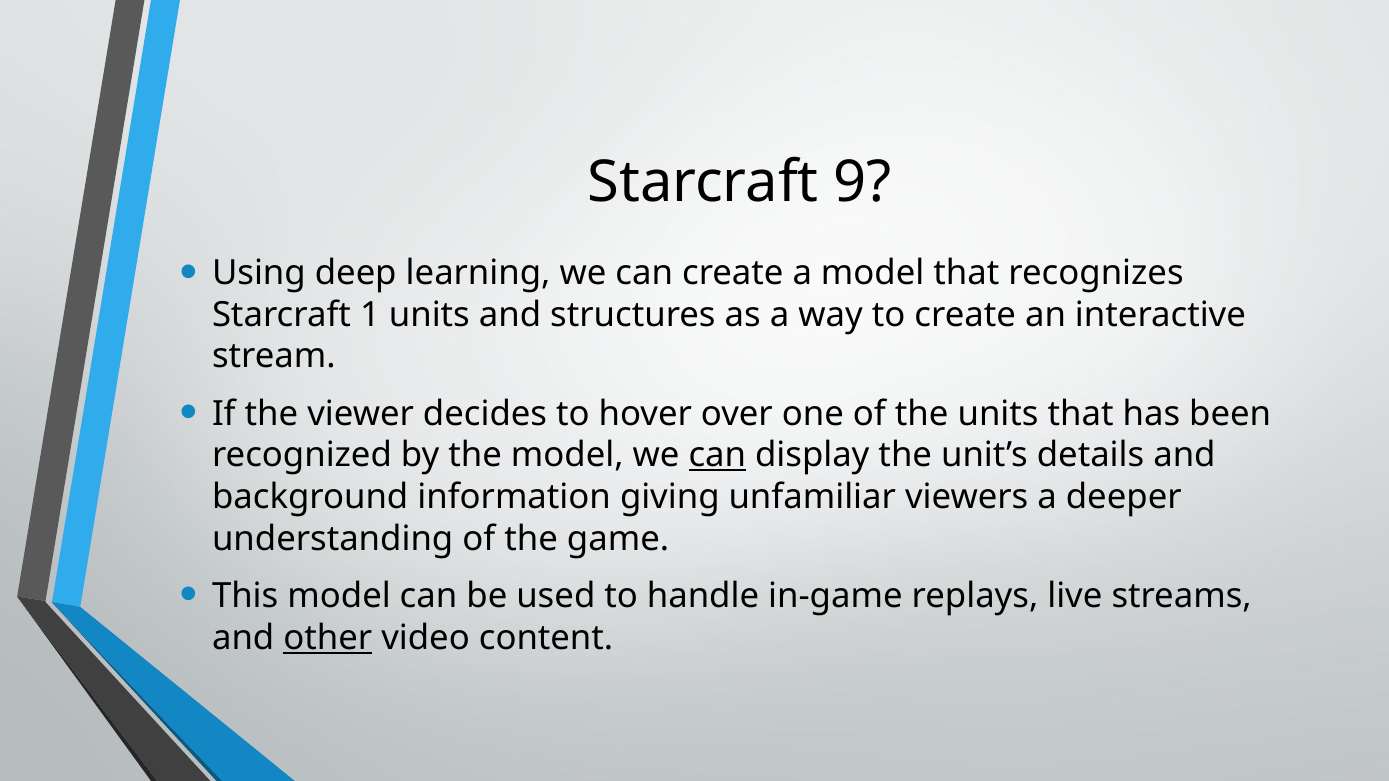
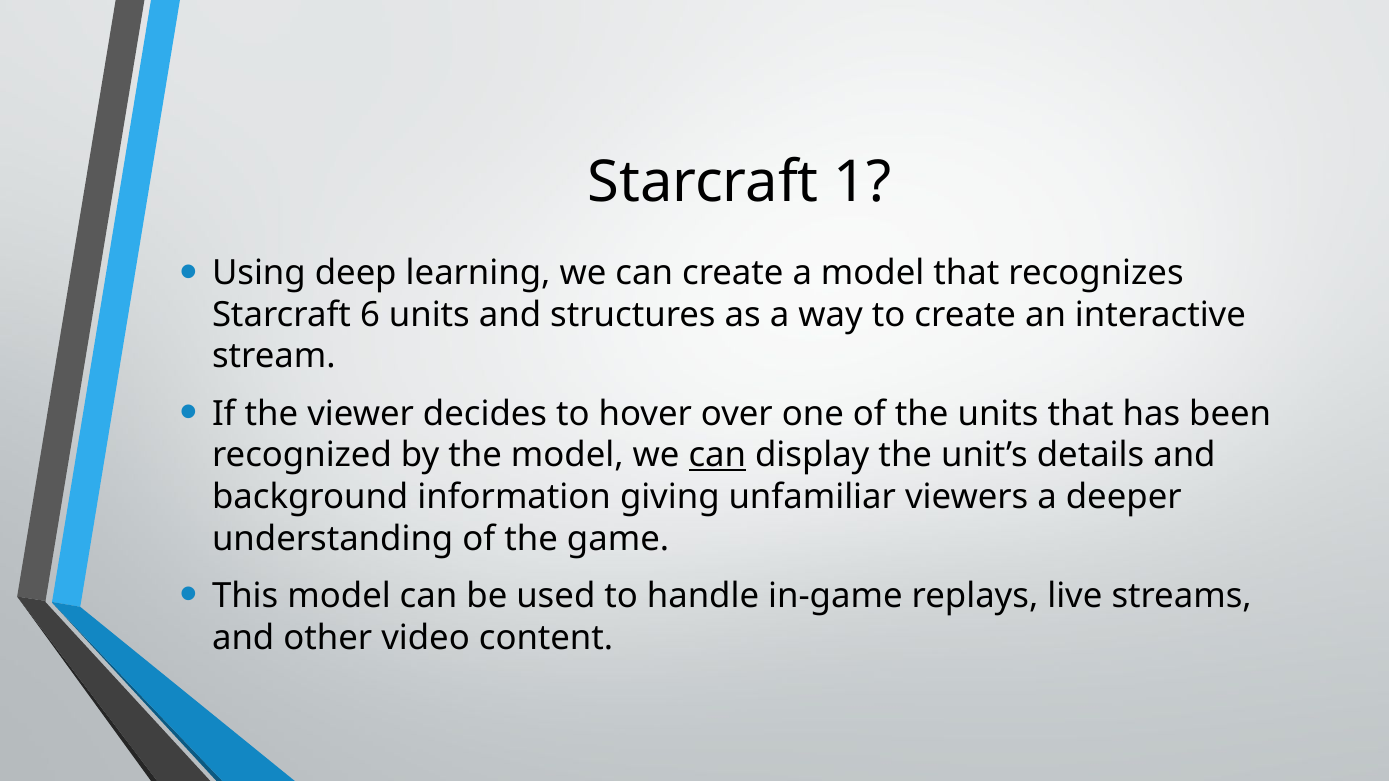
9: 9 -> 1
1: 1 -> 6
other underline: present -> none
